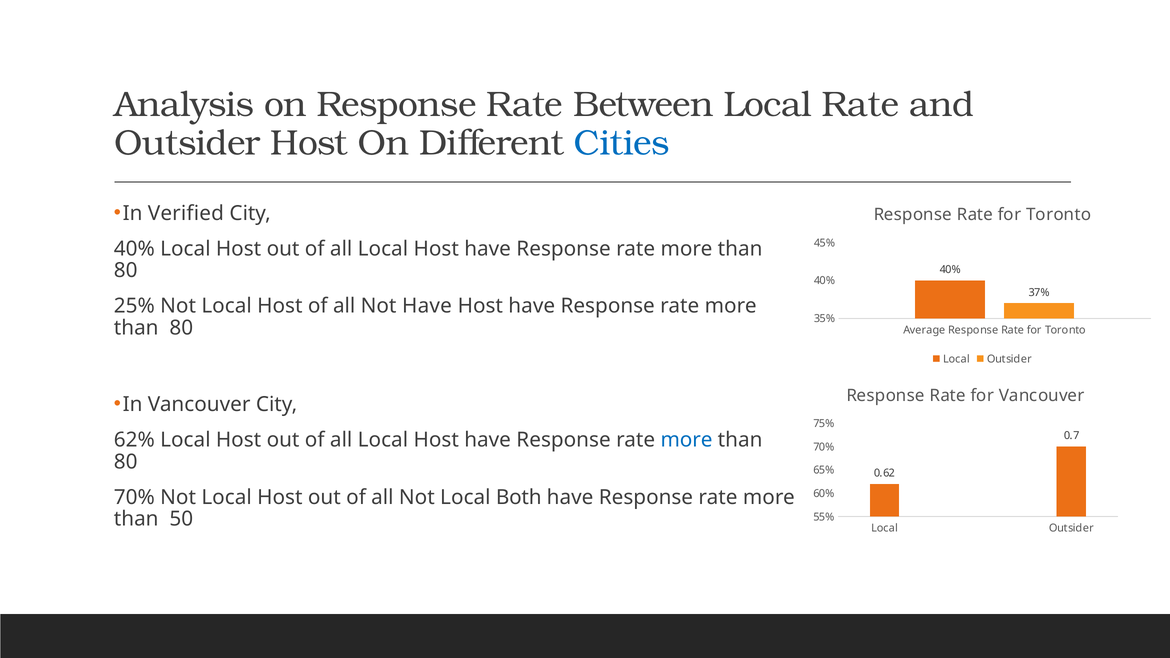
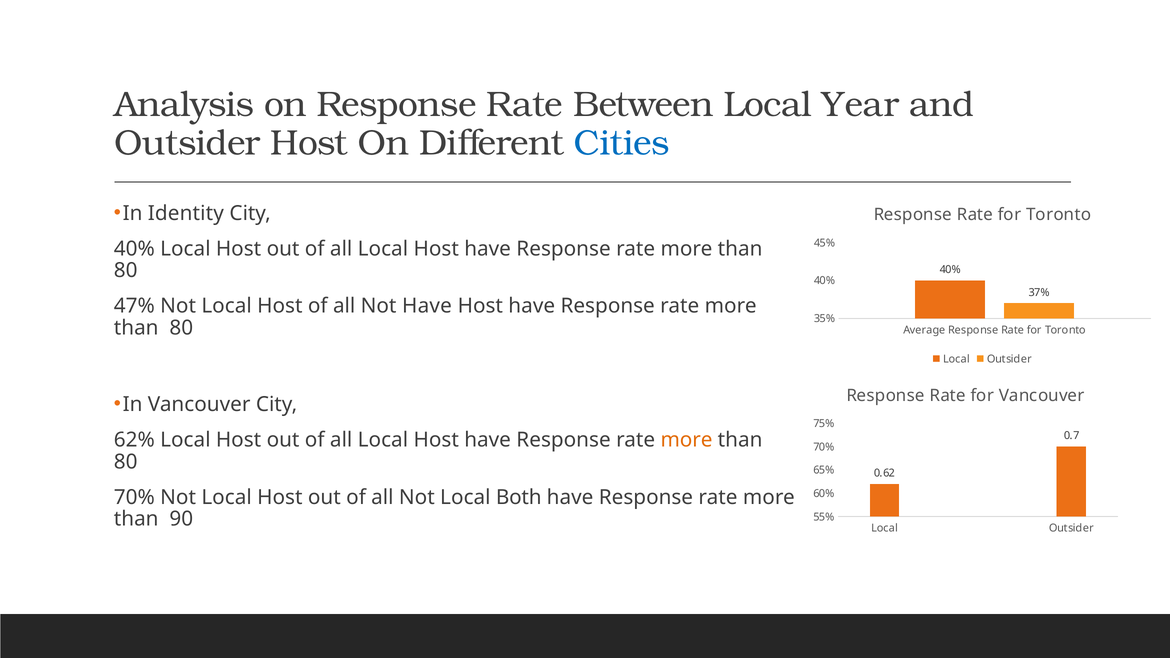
Local Rate: Rate -> Year
Verified: Verified -> Identity
25%: 25% -> 47%
more at (687, 440) colour: blue -> orange
50: 50 -> 90
